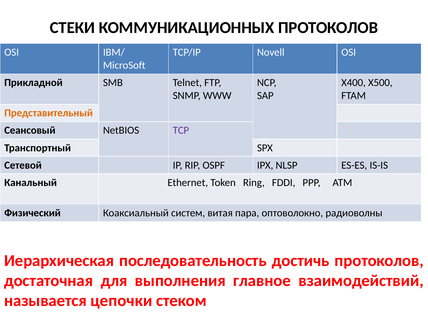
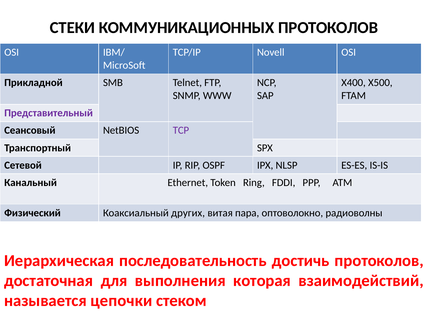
Представительный colour: orange -> purple
систем: систем -> других
главное: главное -> которая
